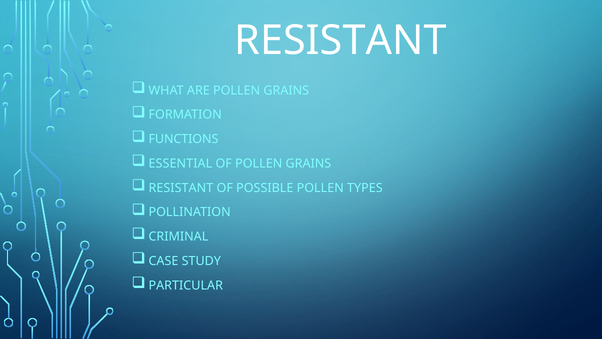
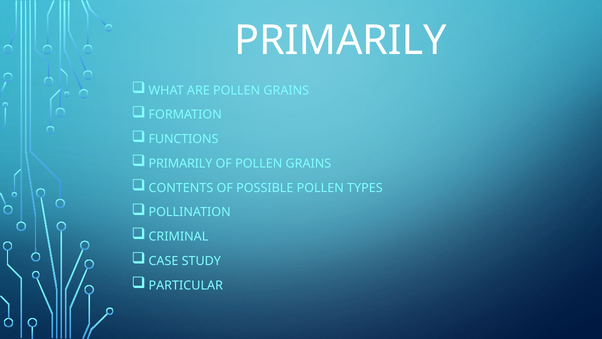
RESISTANT at (341, 41): RESISTANT -> PRIMARILY
ESSENTIAL at (180, 163): ESSENTIAL -> PRIMARILY
RESISTANT at (181, 188): RESISTANT -> CONTENTS
